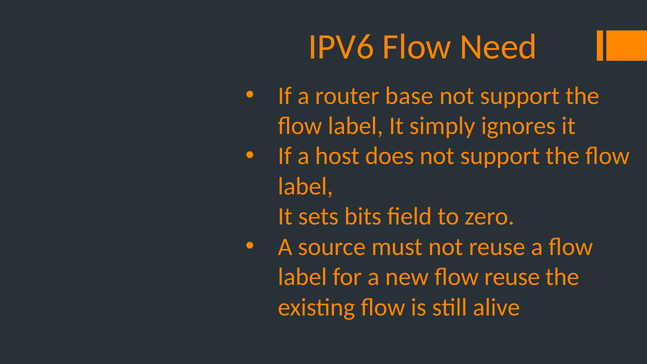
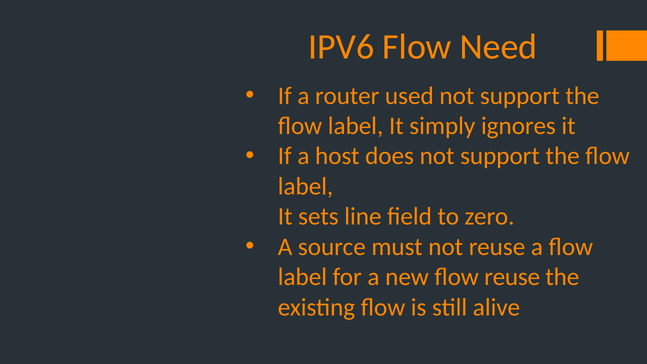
base: base -> used
bits: bits -> line
